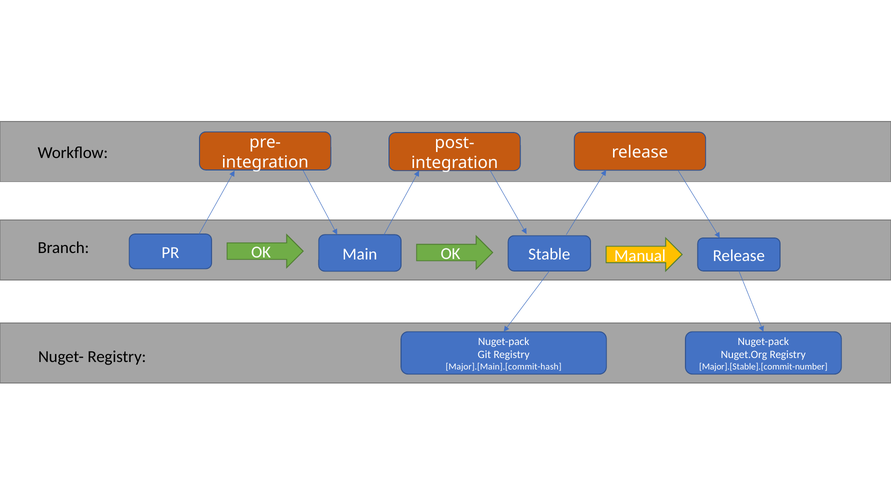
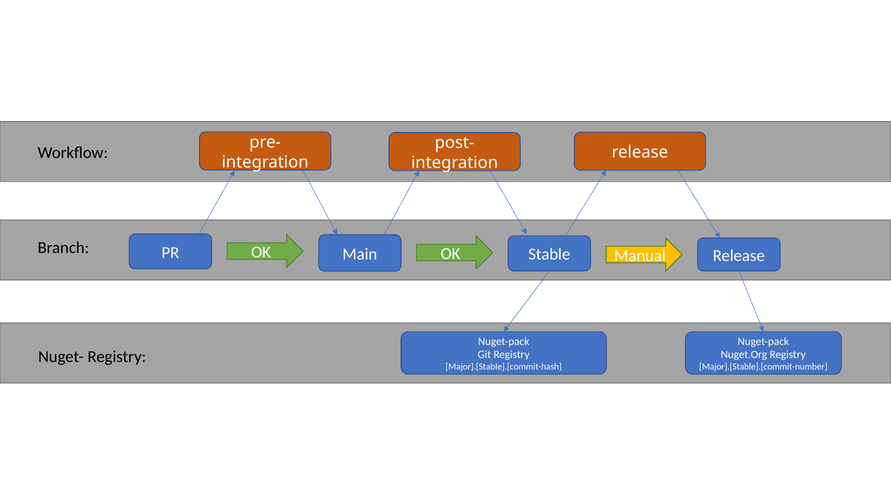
Major].[Main].[commit-hash: Major].[Main].[commit-hash -> Major].[Stable].[commit-hash
